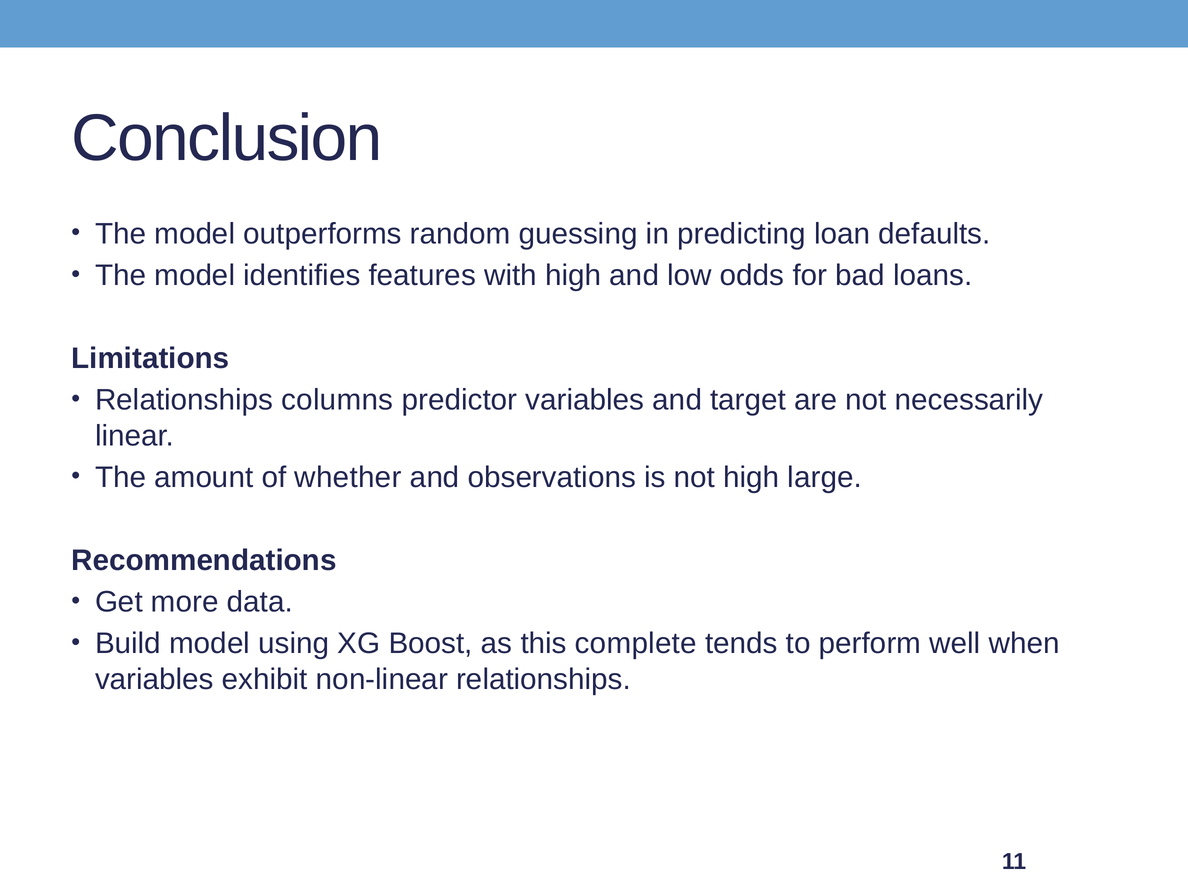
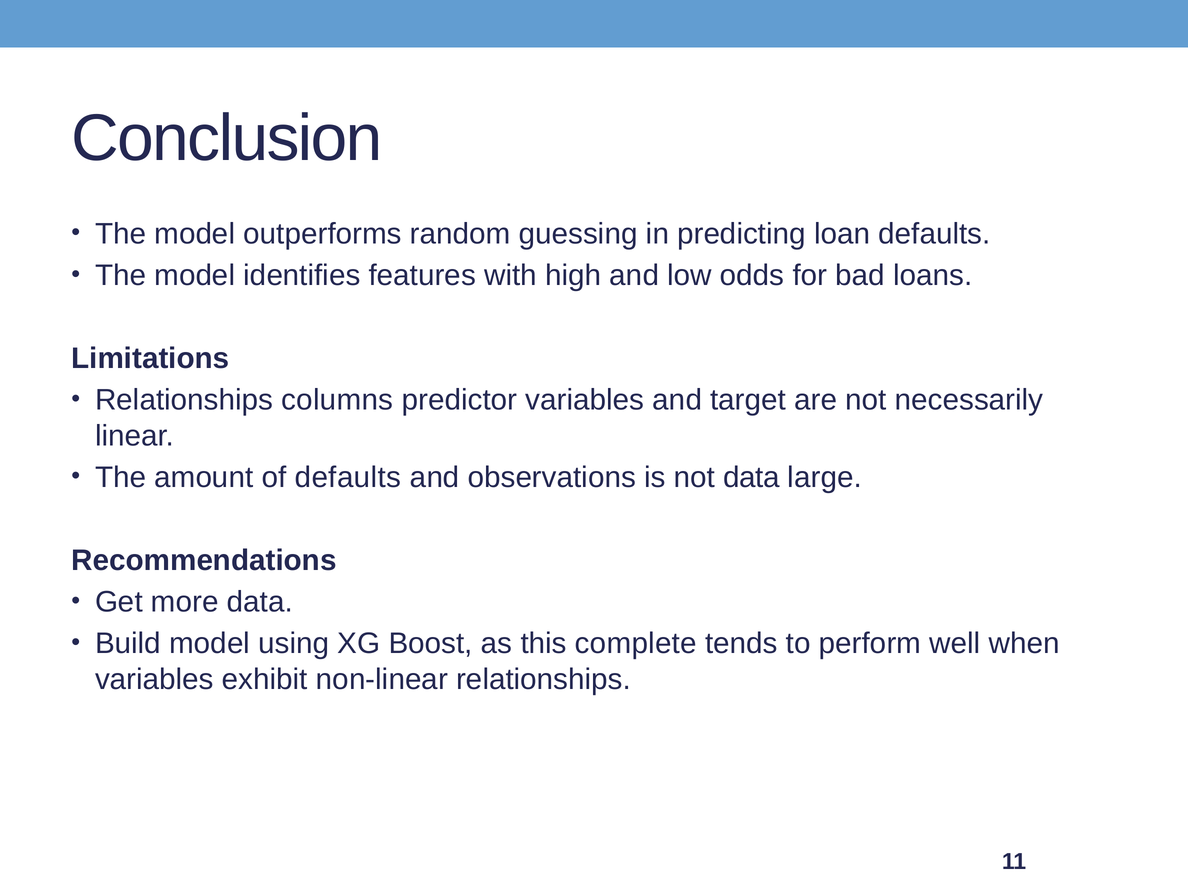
of whether: whether -> defaults
not high: high -> data
